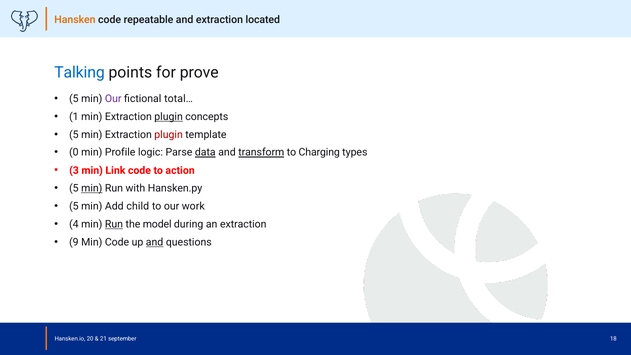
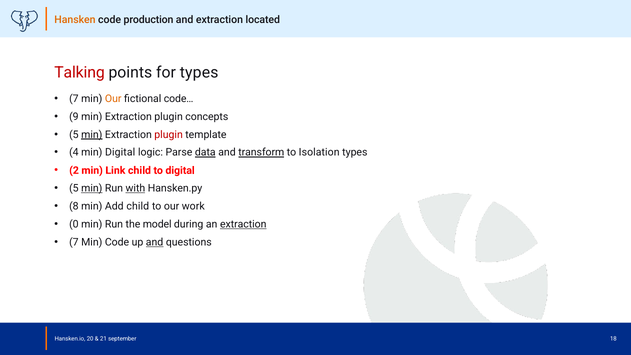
repeatable: repeatable -> production
Talking colour: blue -> red
for prove: prove -> types
5 at (74, 99): 5 -> 7
Our at (113, 99) colour: purple -> orange
total…: total… -> code…
1: 1 -> 9
plugin at (169, 117) underline: present -> none
min at (92, 135) underline: none -> present
0: 0 -> 4
min Profile: Profile -> Digital
Charging: Charging -> Isolation
3: 3 -> 2
Link code: code -> child
to action: action -> digital
with underline: none -> present
5 at (74, 206): 5 -> 8
4: 4 -> 0
Run at (114, 224) underline: present -> none
extraction at (243, 224) underline: none -> present
9 at (74, 242): 9 -> 7
